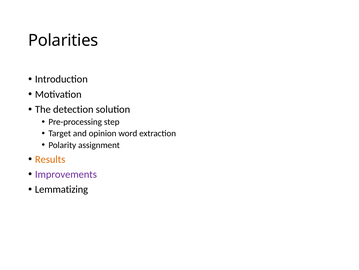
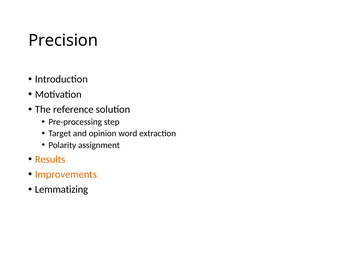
Polarities: Polarities -> Precision
detection: detection -> reference
Improvements colour: purple -> orange
